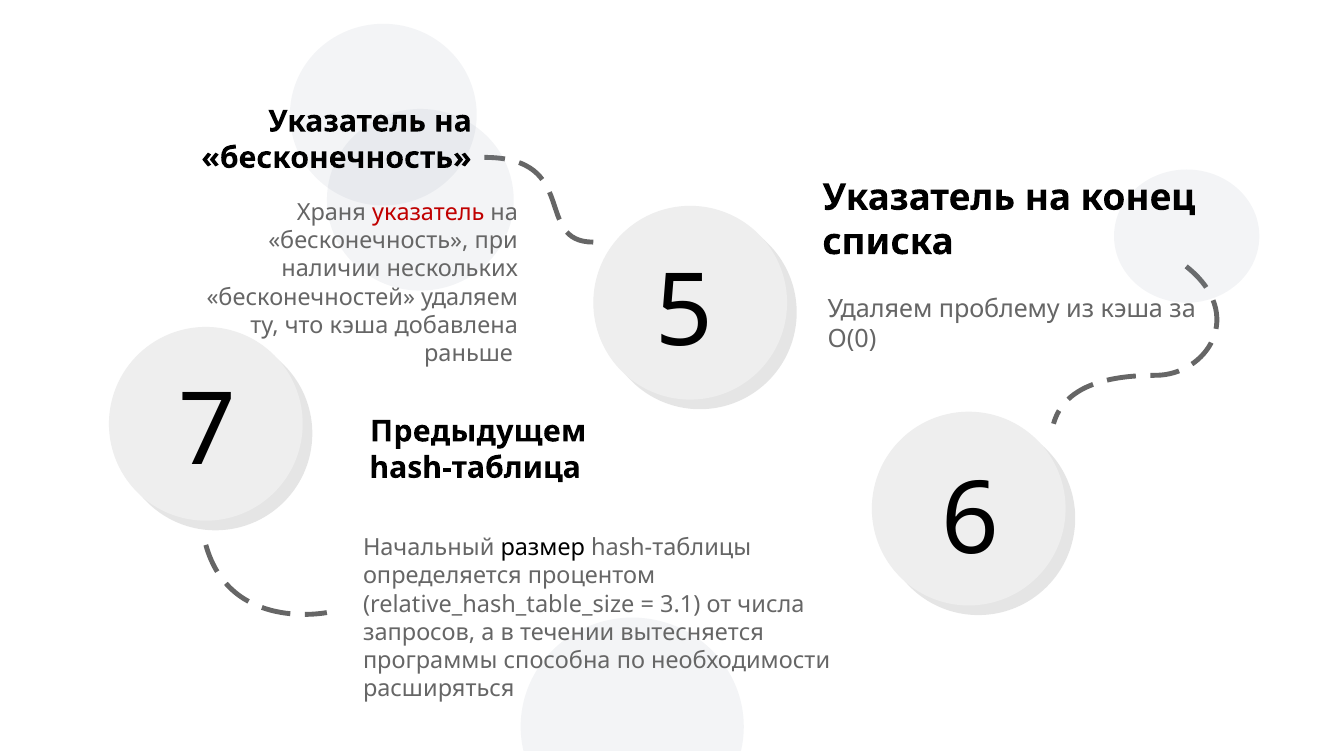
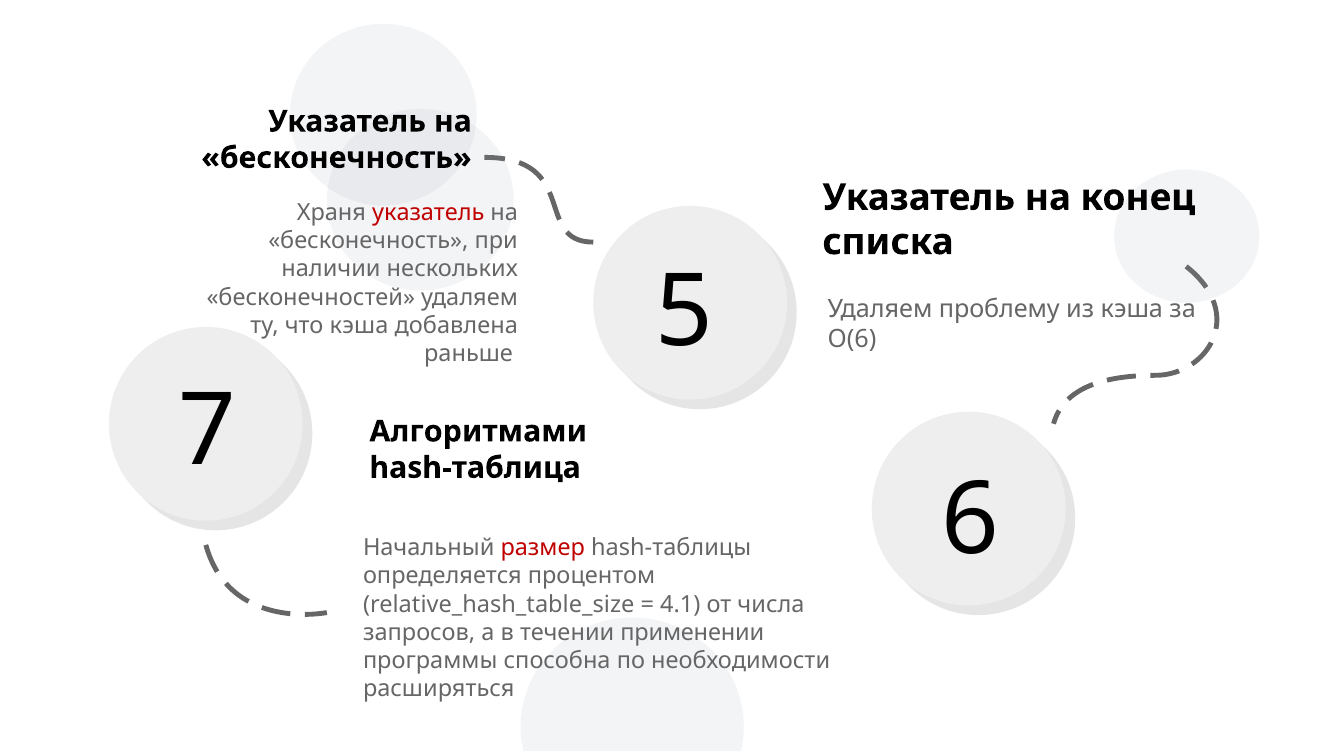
О(0: О(0 -> О(6
Предыдущем: Предыдущем -> Алгоритмами
размер colour: black -> red
3.1: 3.1 -> 4.1
вытесняется: вытесняется -> применении
